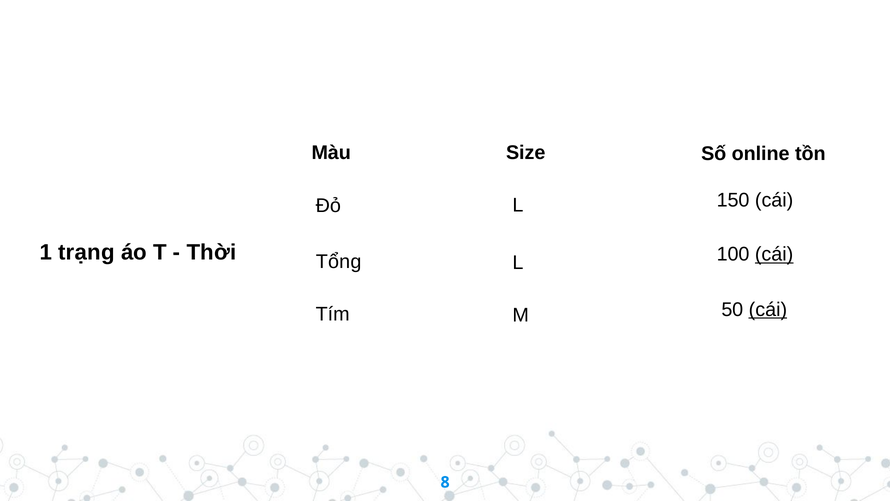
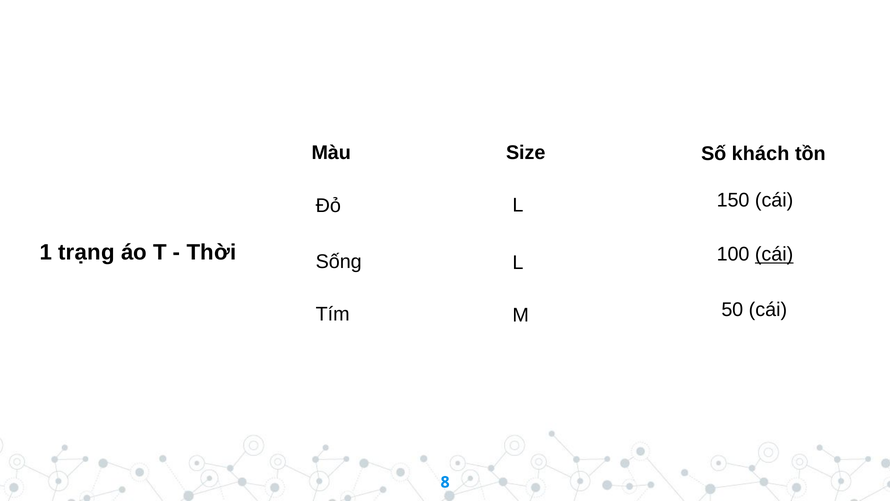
online: online -> khách
Tổng: Tổng -> Sống
cái at (768, 309) underline: present -> none
